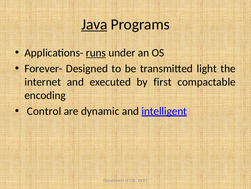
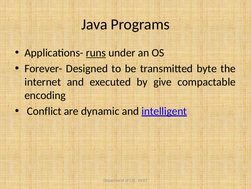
Java underline: present -> none
light: light -> byte
first: first -> give
Control: Control -> Conflict
